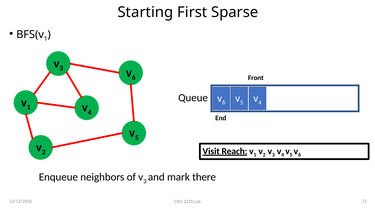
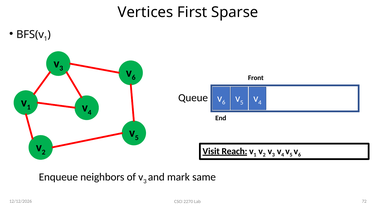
Starting: Starting -> Vertices
there: there -> same
